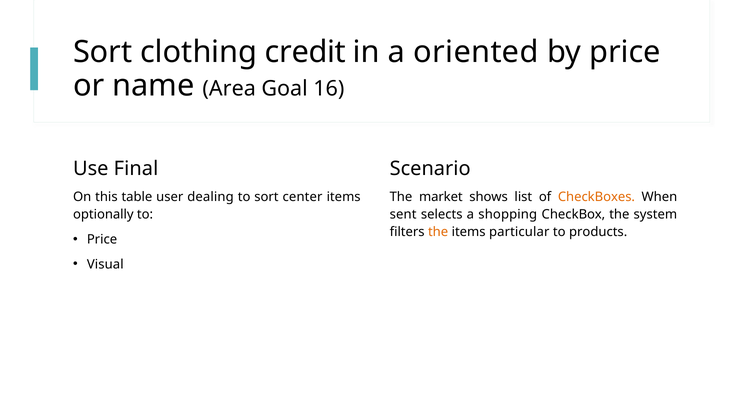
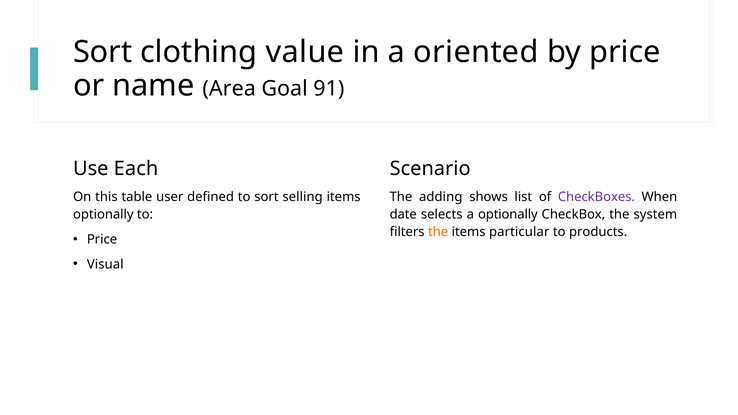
credit: credit -> value
16: 16 -> 91
Final: Final -> Each
dealing: dealing -> defined
center: center -> selling
market: market -> adding
CheckBoxes colour: orange -> purple
sent: sent -> date
a shopping: shopping -> optionally
